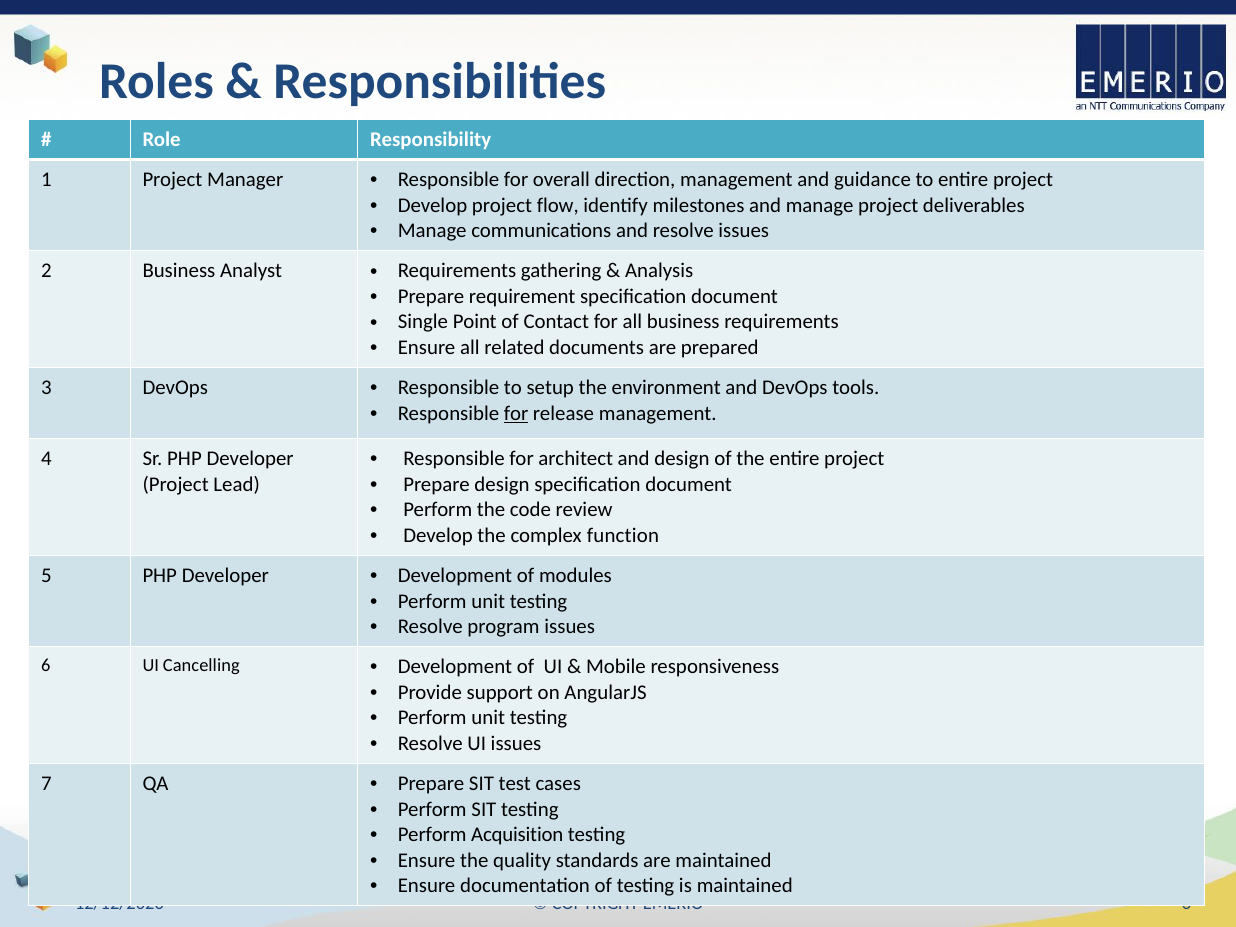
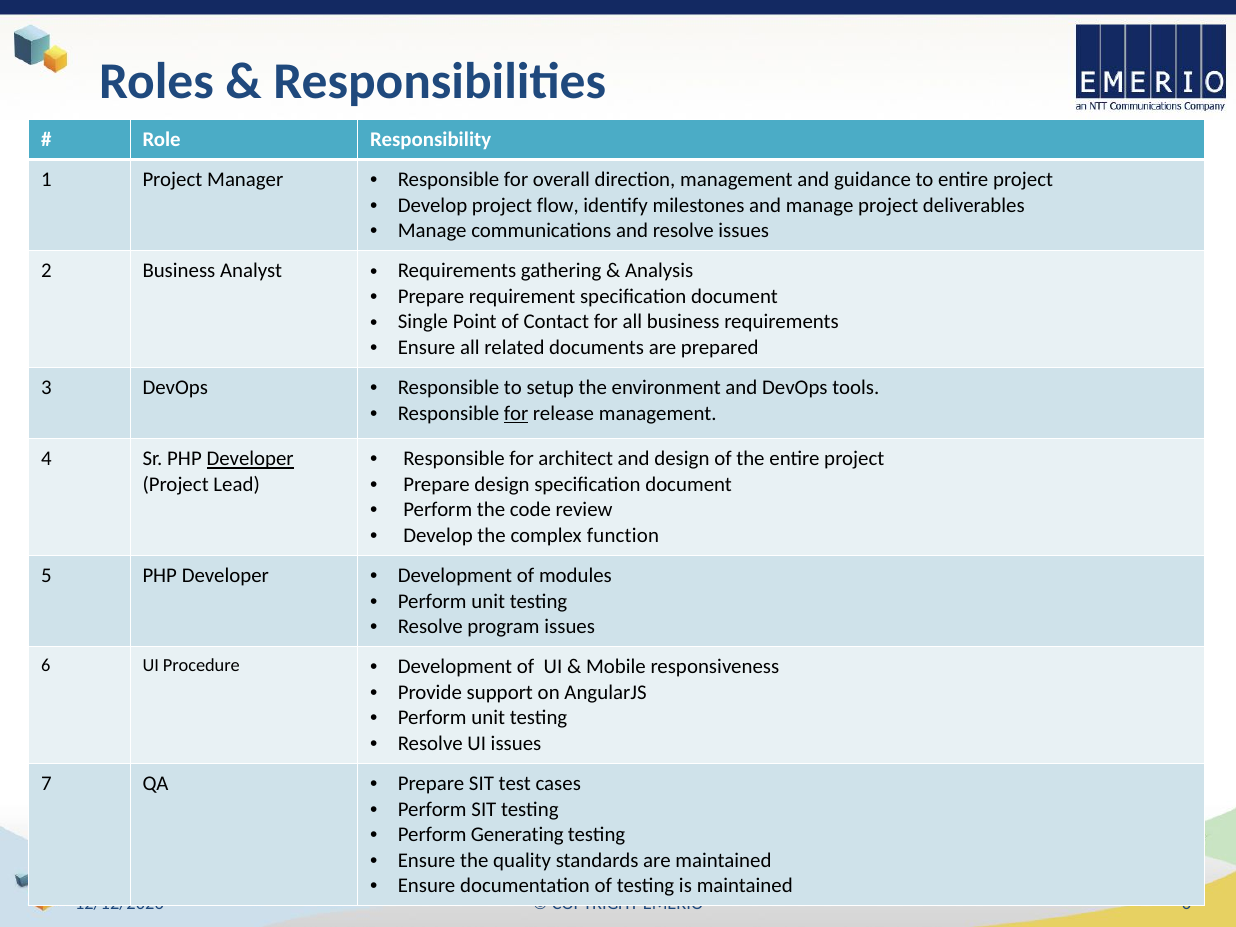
Developer at (250, 459) underline: none -> present
Cancelling: Cancelling -> Procedure
Acquisition: Acquisition -> Generating
